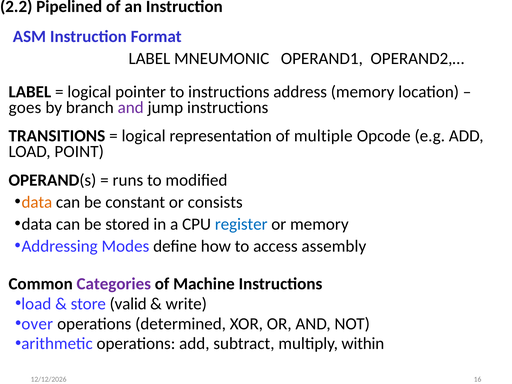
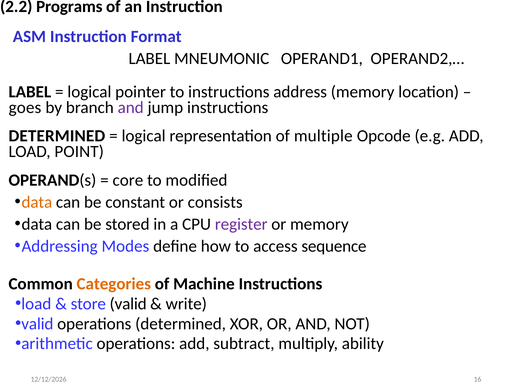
Pipelined: Pipelined -> Programs
TRANSITIONS at (57, 136): TRANSITIONS -> DETERMINED
runs: runs -> core
register colour: blue -> purple
assembly: assembly -> sequence
Categories colour: purple -> orange
over at (37, 324): over -> valid
within: within -> ability
